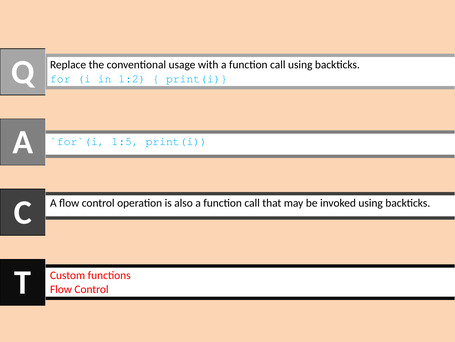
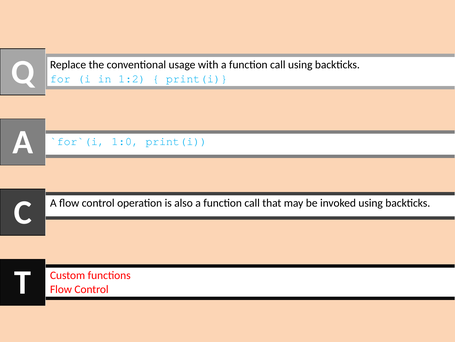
1:5: 1:5 -> 1:0
